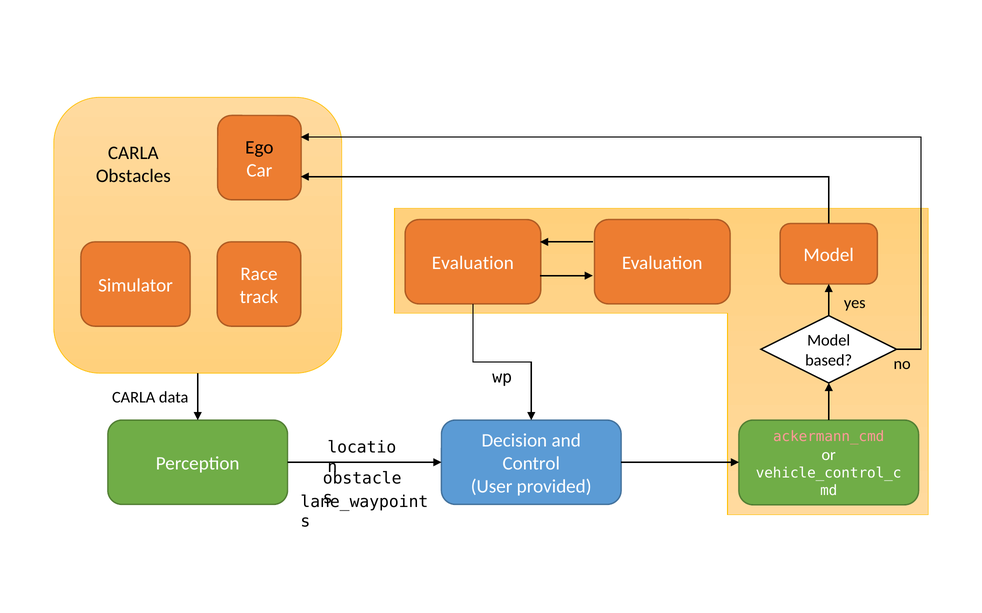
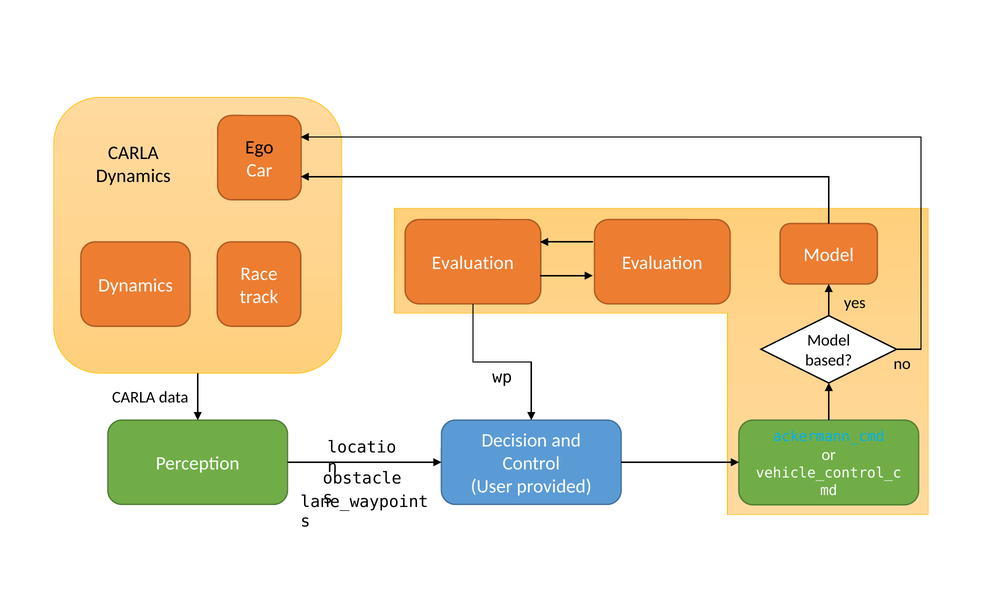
Obstacles at (133, 176): Obstacles -> Dynamics
Simulator at (136, 286): Simulator -> Dynamics
ackermann_cmd colour: pink -> light blue
